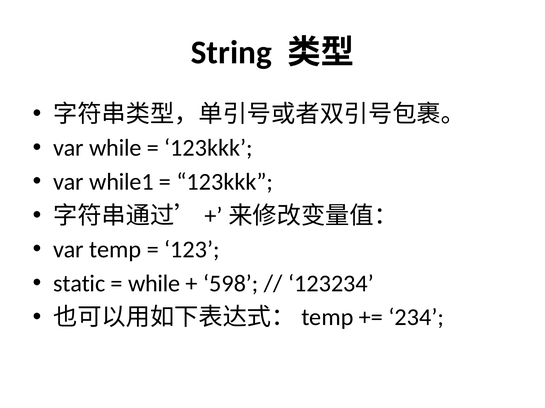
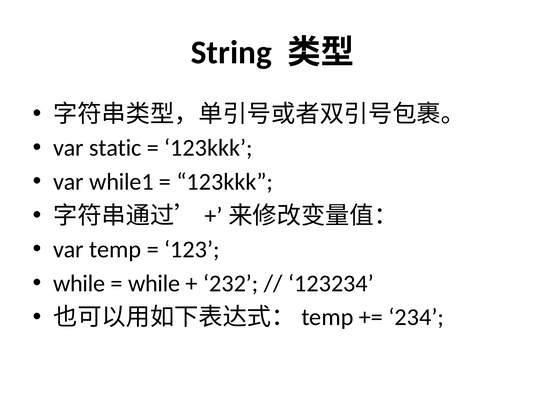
var while: while -> static
static at (79, 284): static -> while
598: 598 -> 232
